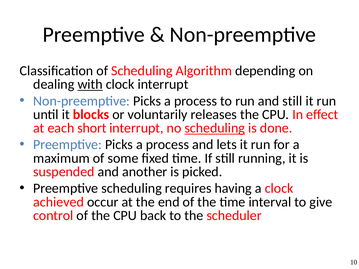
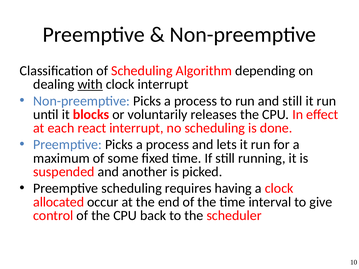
short: short -> react
scheduling at (215, 128) underline: present -> none
achieved: achieved -> allocated
